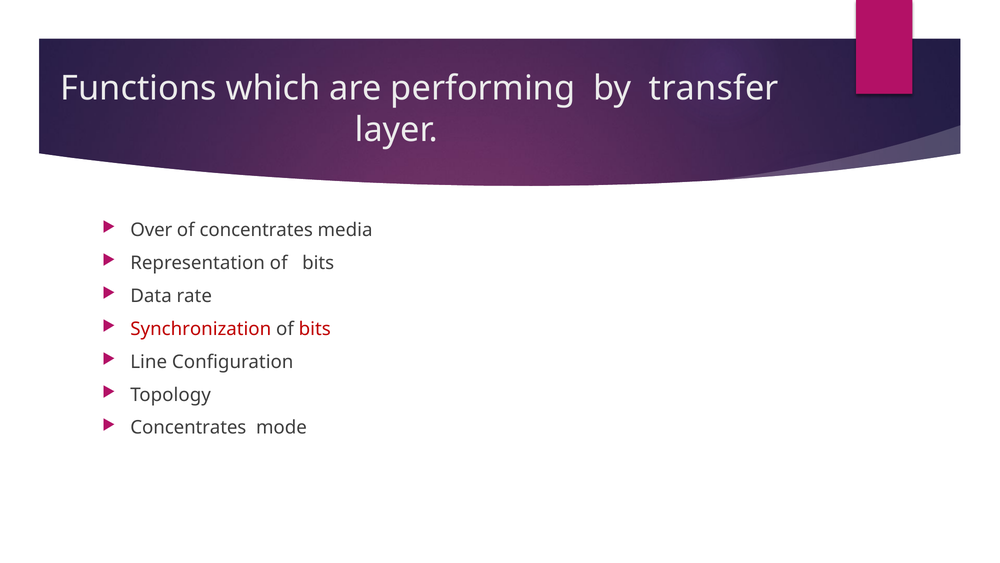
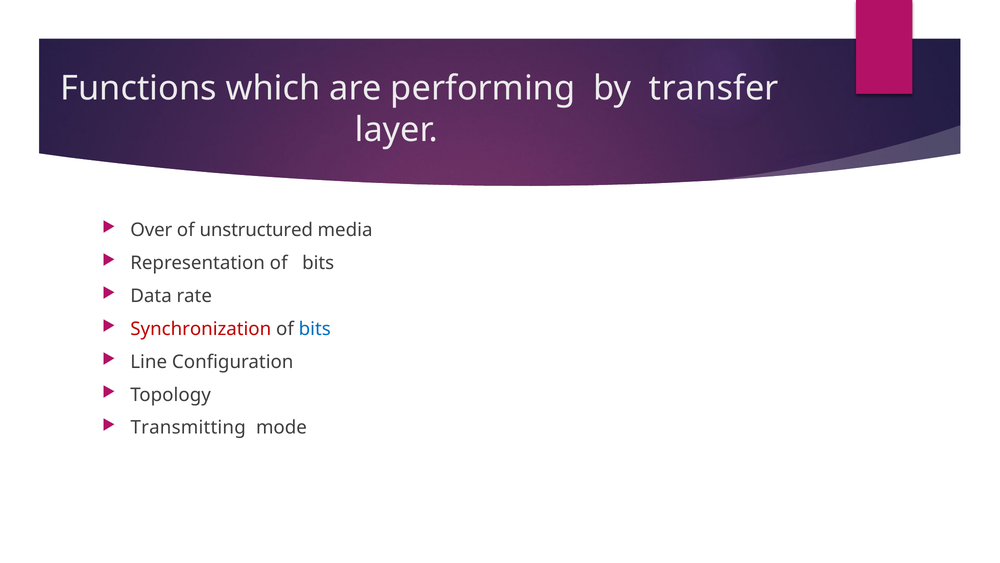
of concentrates: concentrates -> unstructured
bits at (315, 329) colour: red -> blue
Concentrates at (188, 427): Concentrates -> Transmitting
